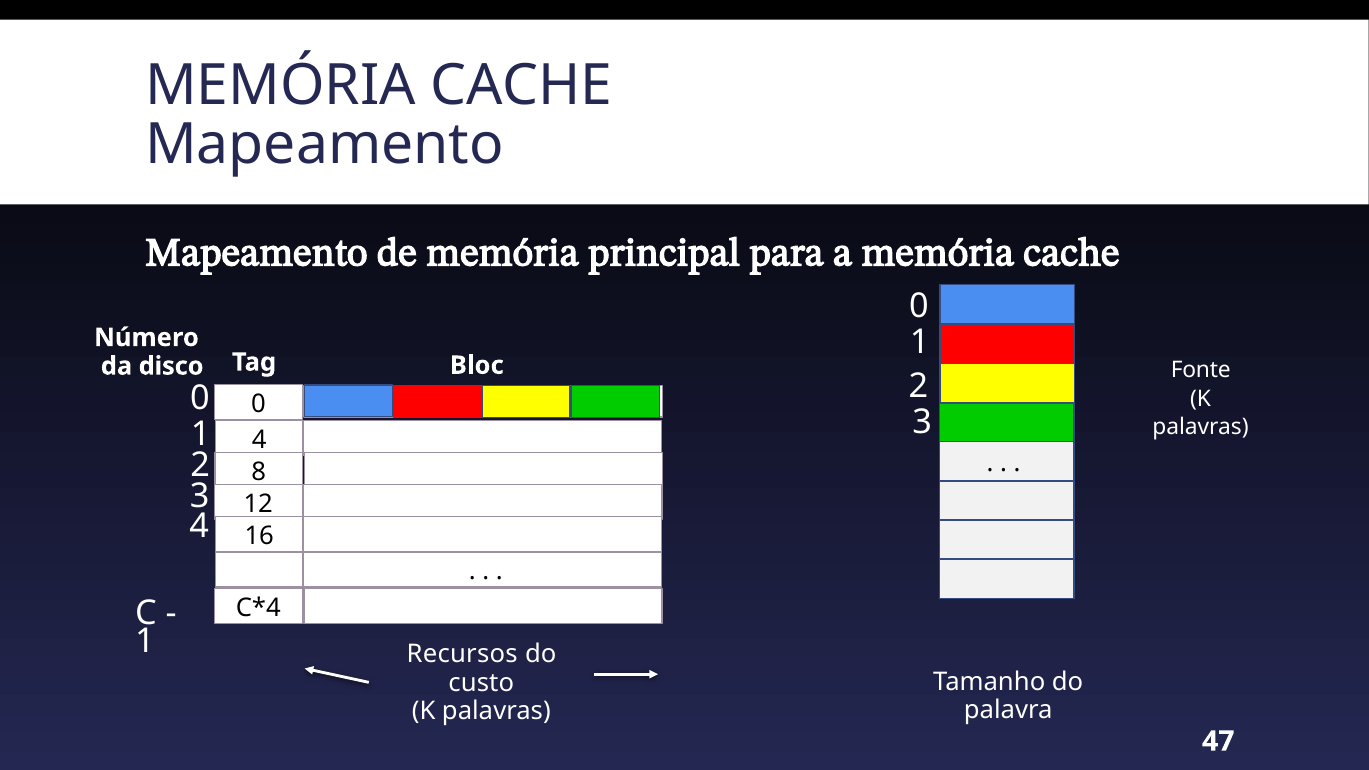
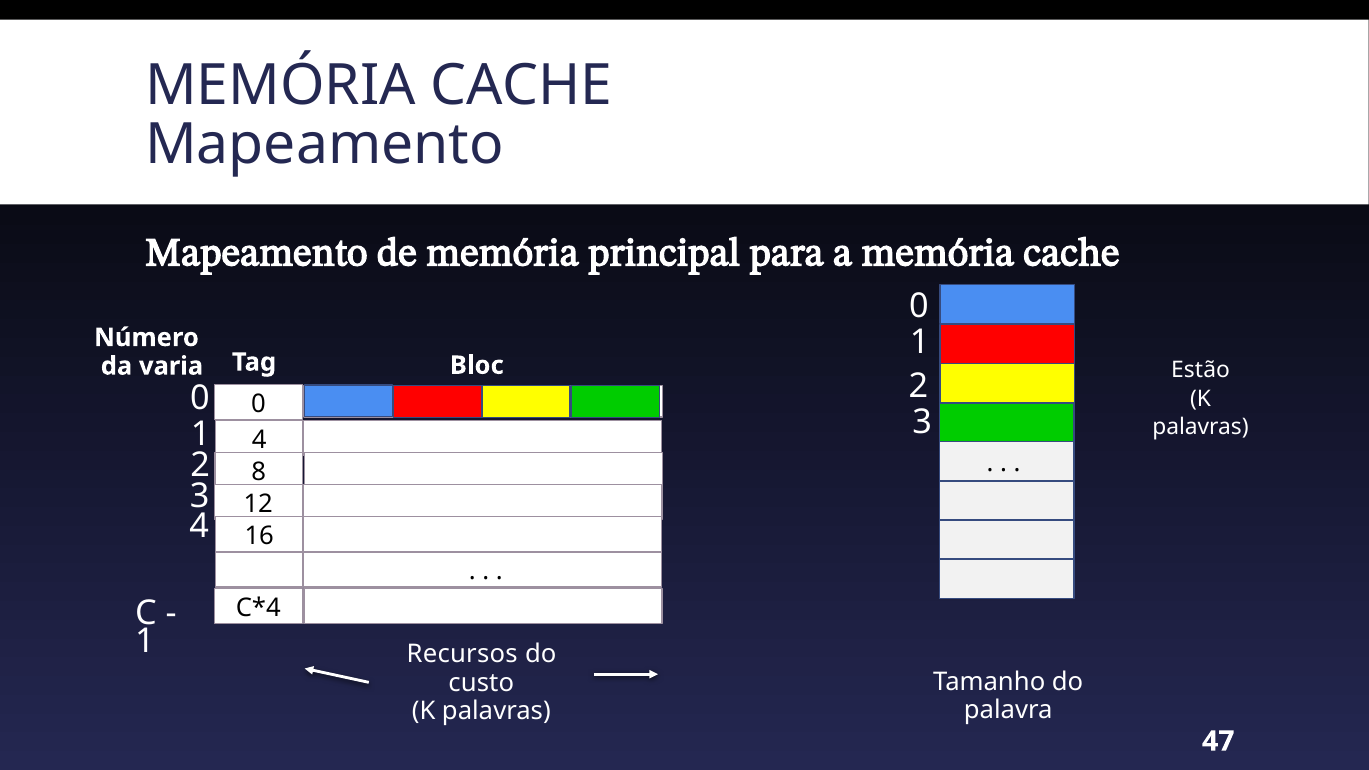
disco: disco -> varia
Fonte: Fonte -> Estão
